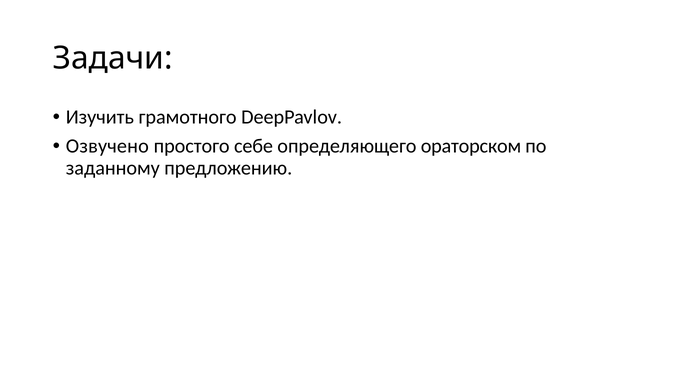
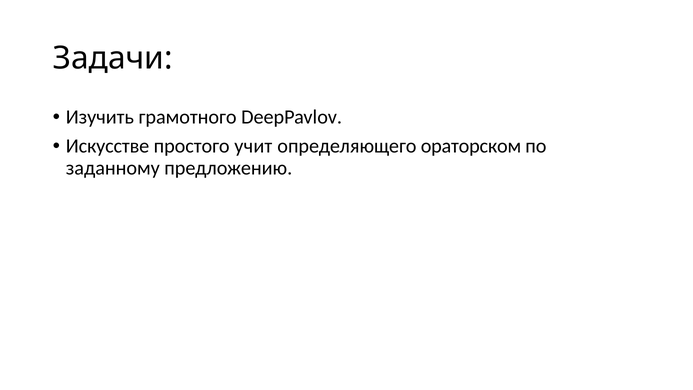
Озвучено: Озвучено -> Искусстве
себе: себе -> учит
